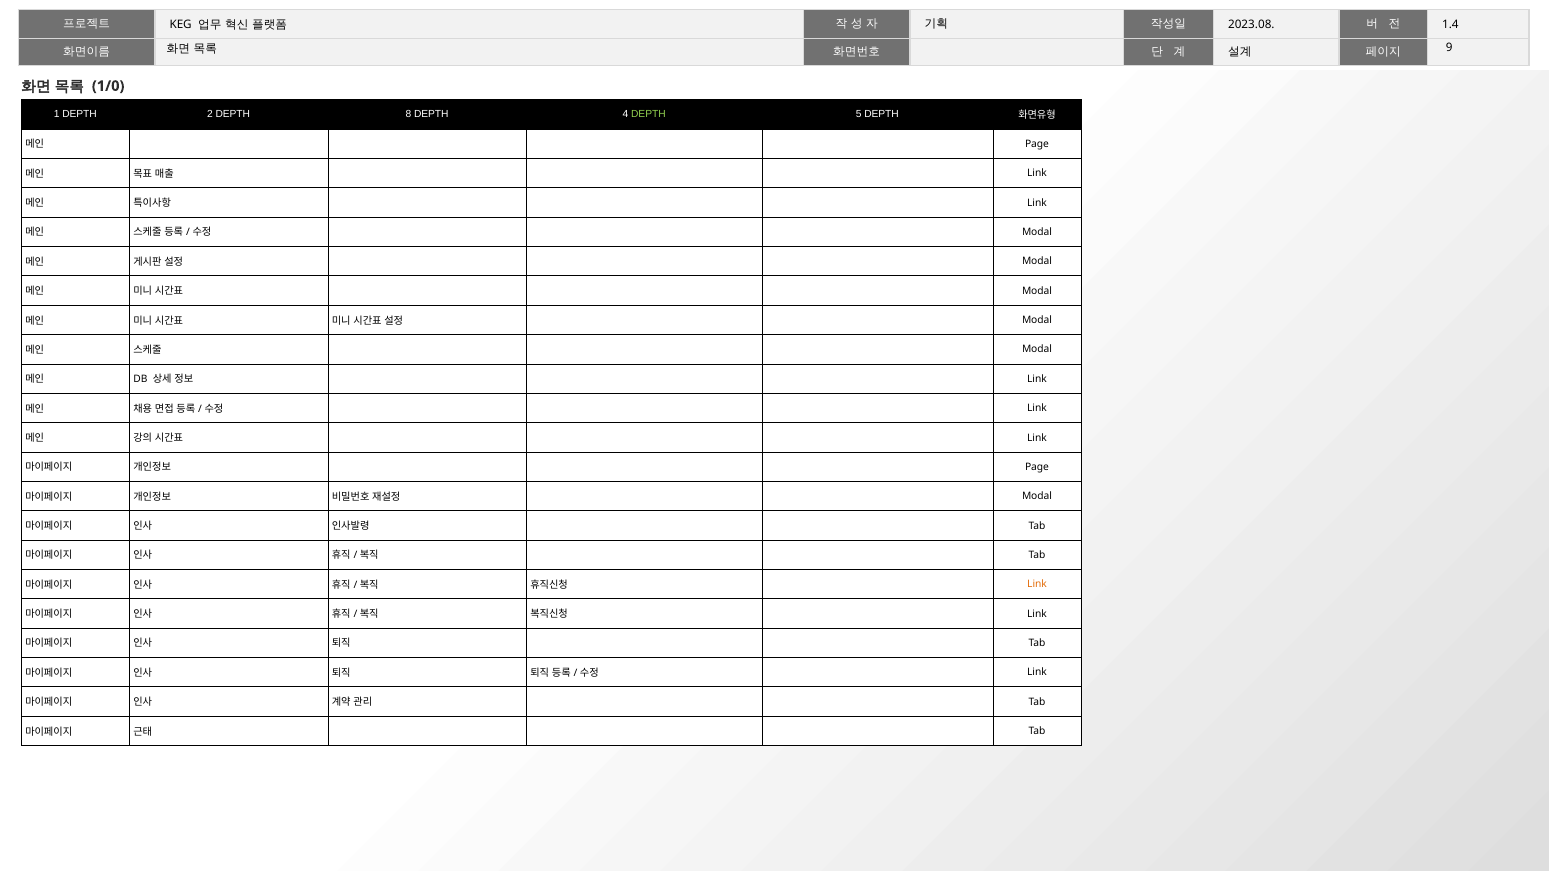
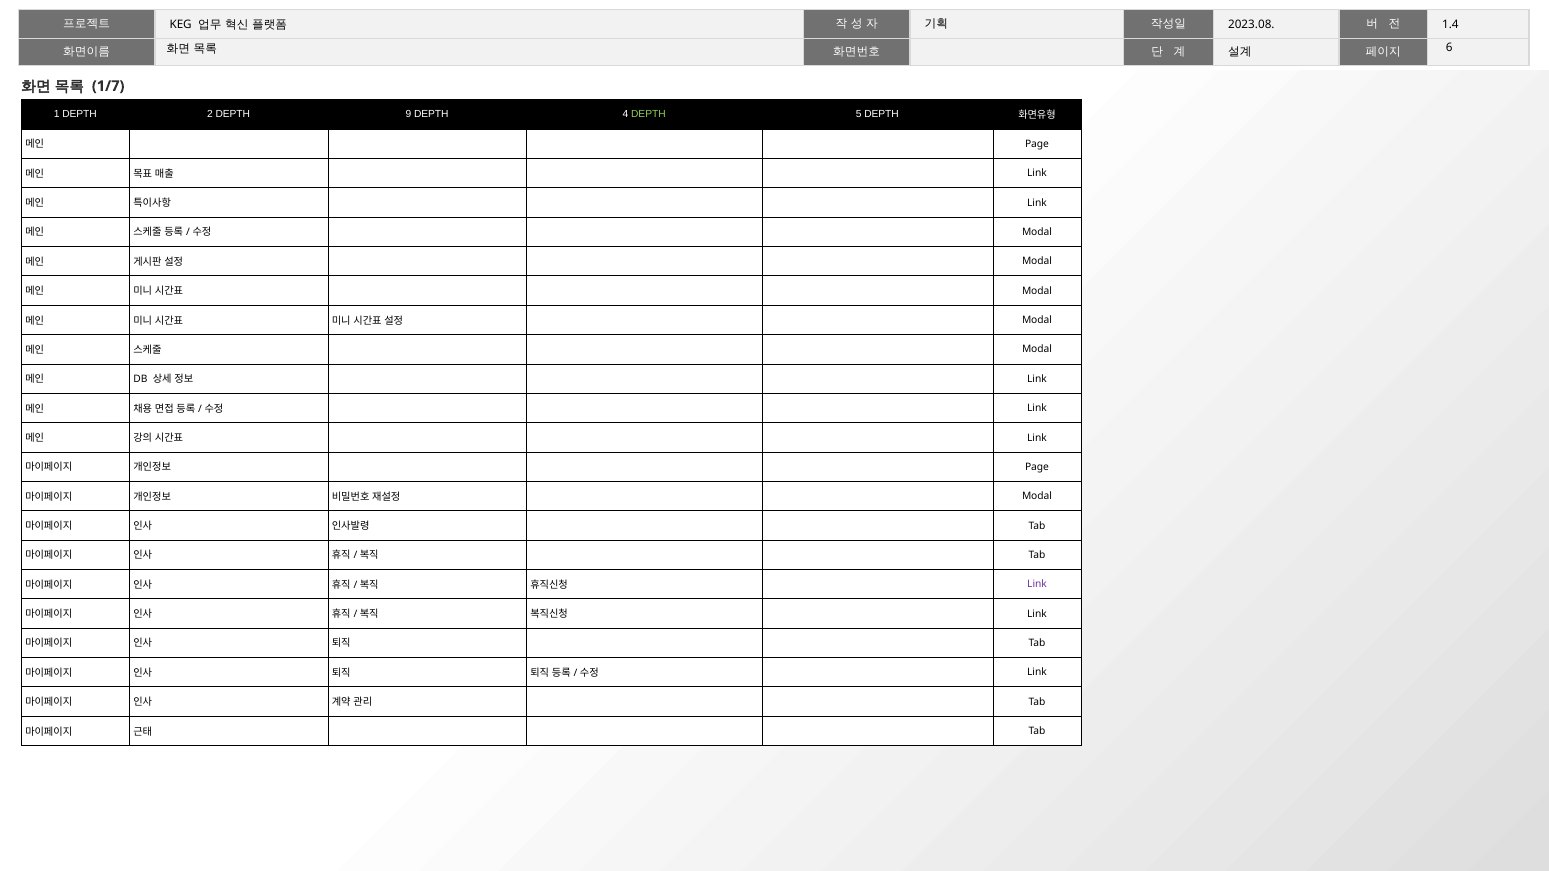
9: 9 -> 6
1/0: 1/0 -> 1/7
8: 8 -> 9
Link at (1037, 585) colour: orange -> purple
